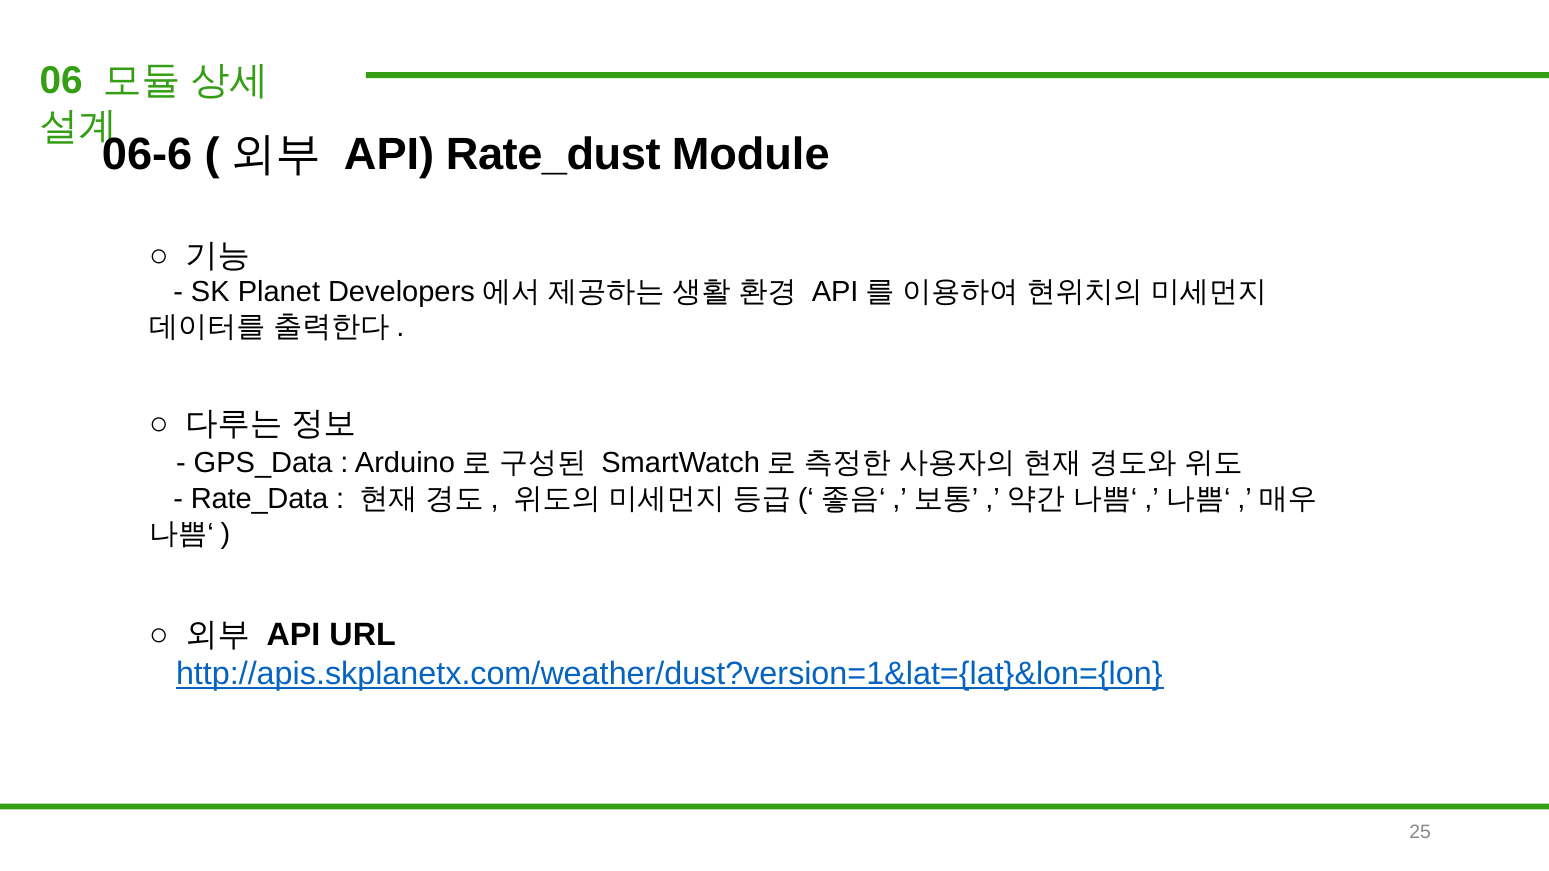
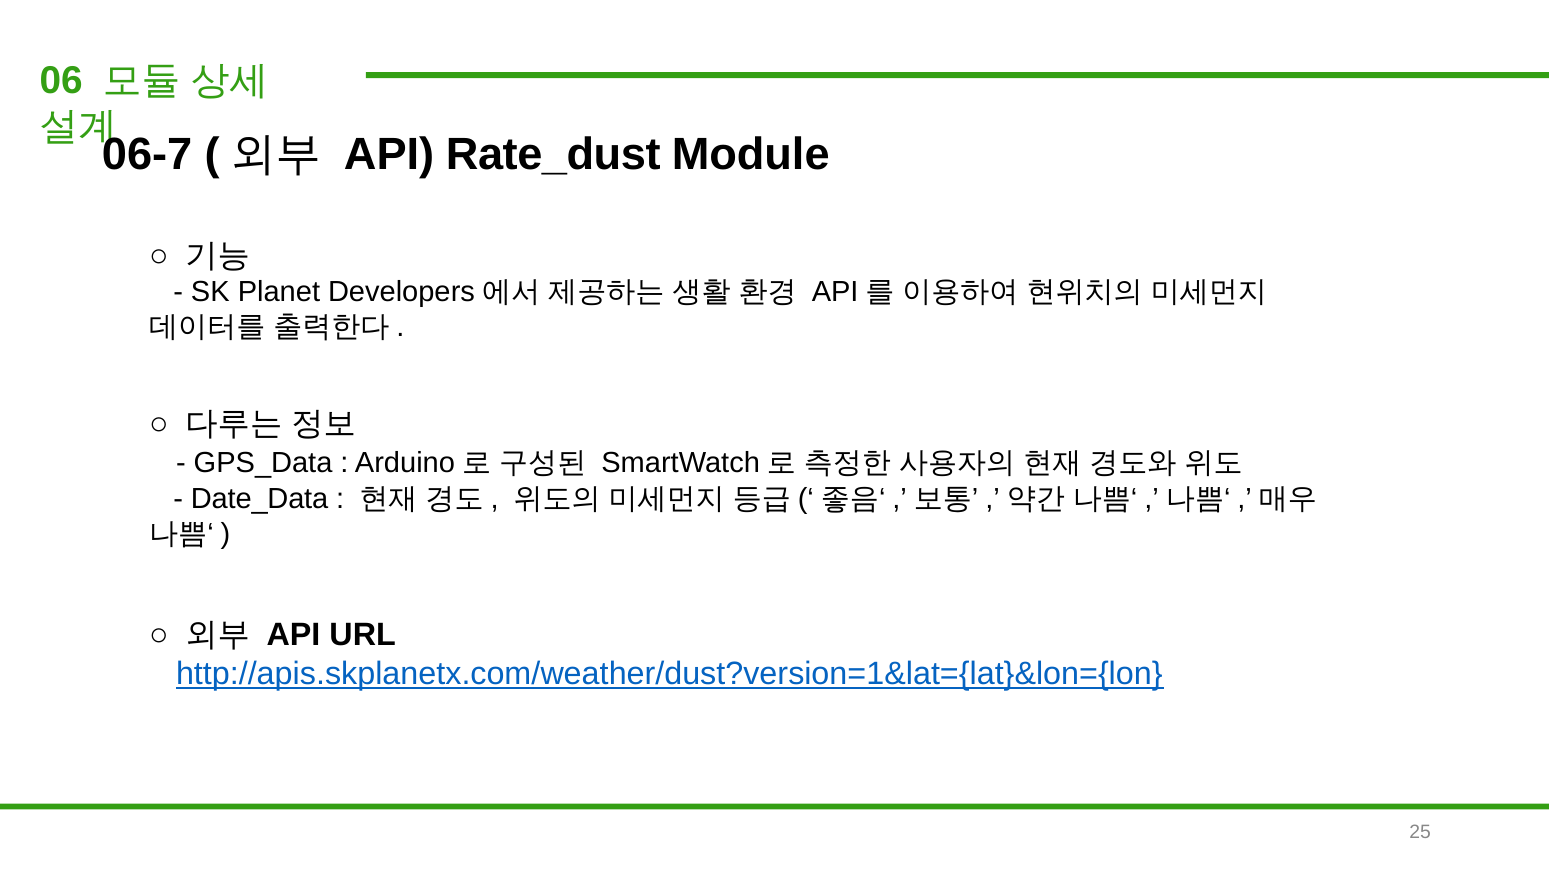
06-6: 06-6 -> 06-7
Rate_Data: Rate_Data -> Date_Data
